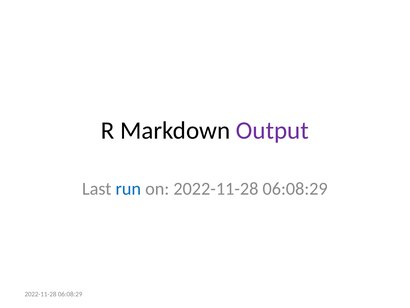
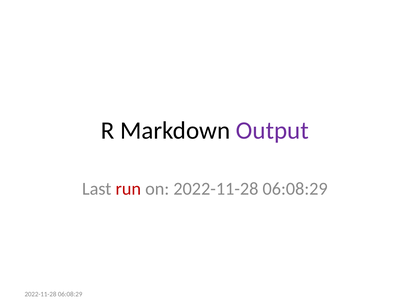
run colour: blue -> red
